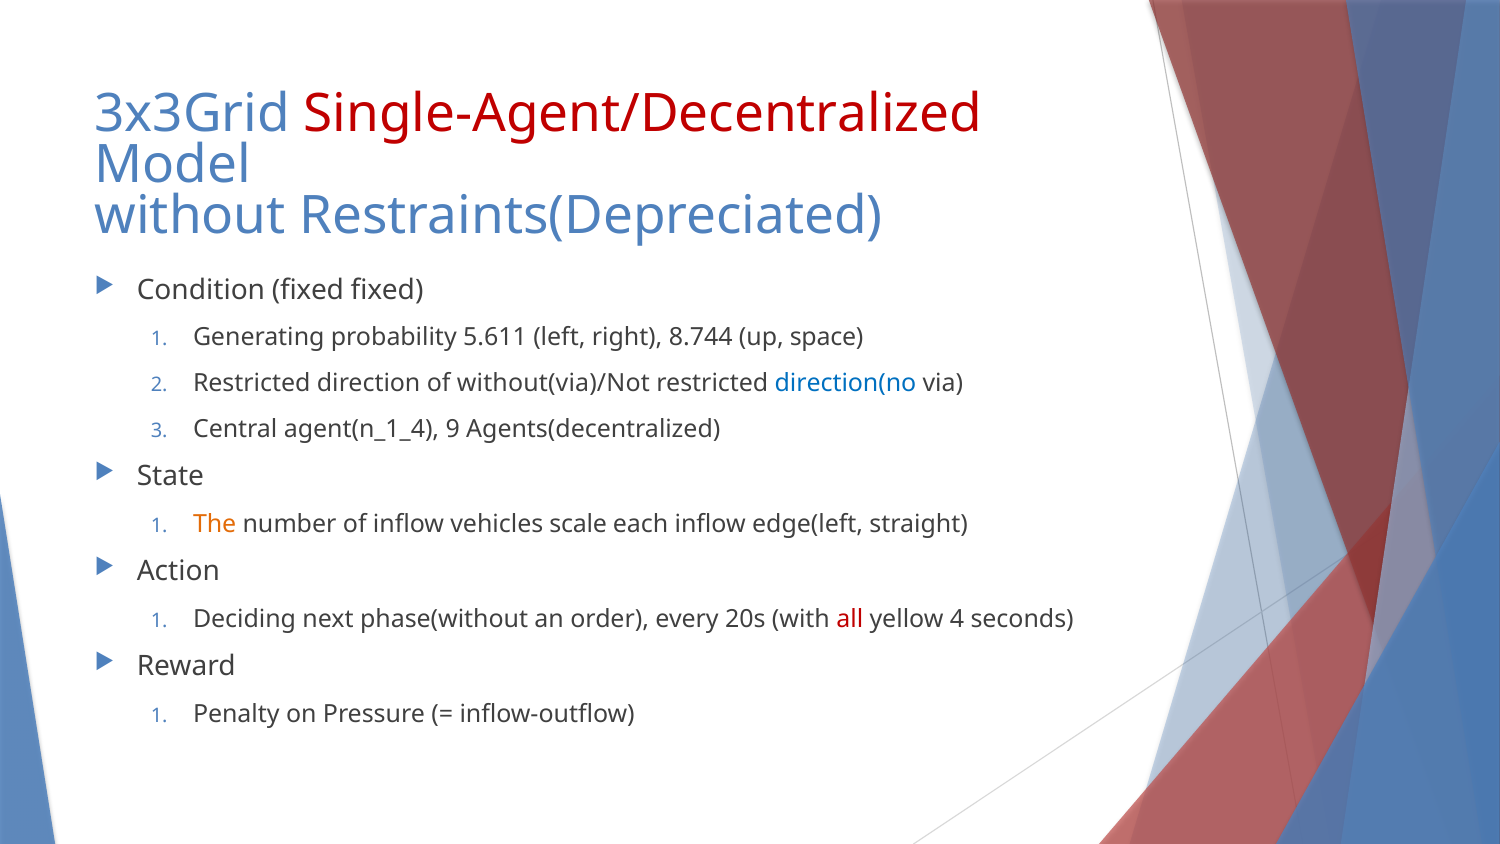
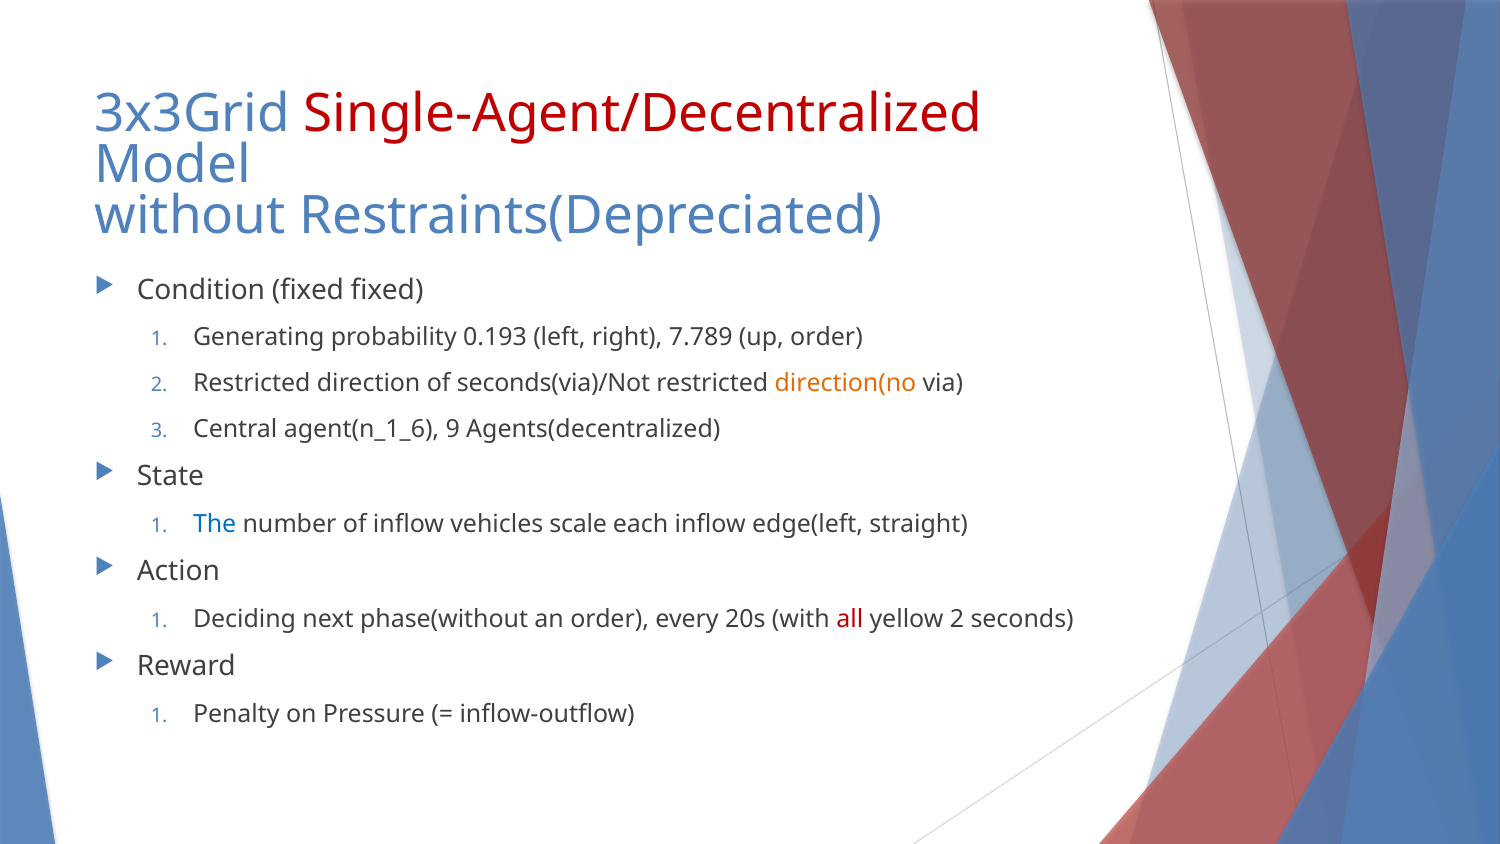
5.611: 5.611 -> 0.193
8.744: 8.744 -> 7.789
up space: space -> order
without(via)/Not: without(via)/Not -> seconds(via)/Not
direction(no colour: blue -> orange
agent(n_1_4: agent(n_1_4 -> agent(n_1_6
The colour: orange -> blue
yellow 4: 4 -> 2
